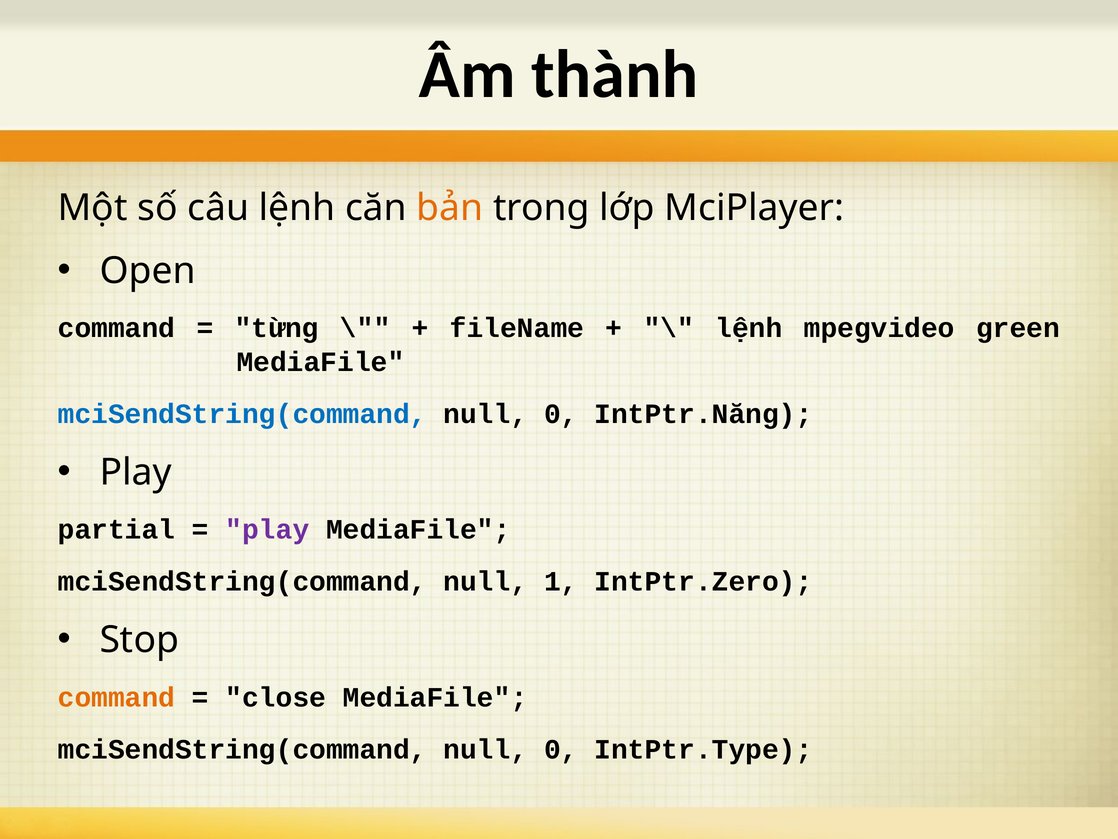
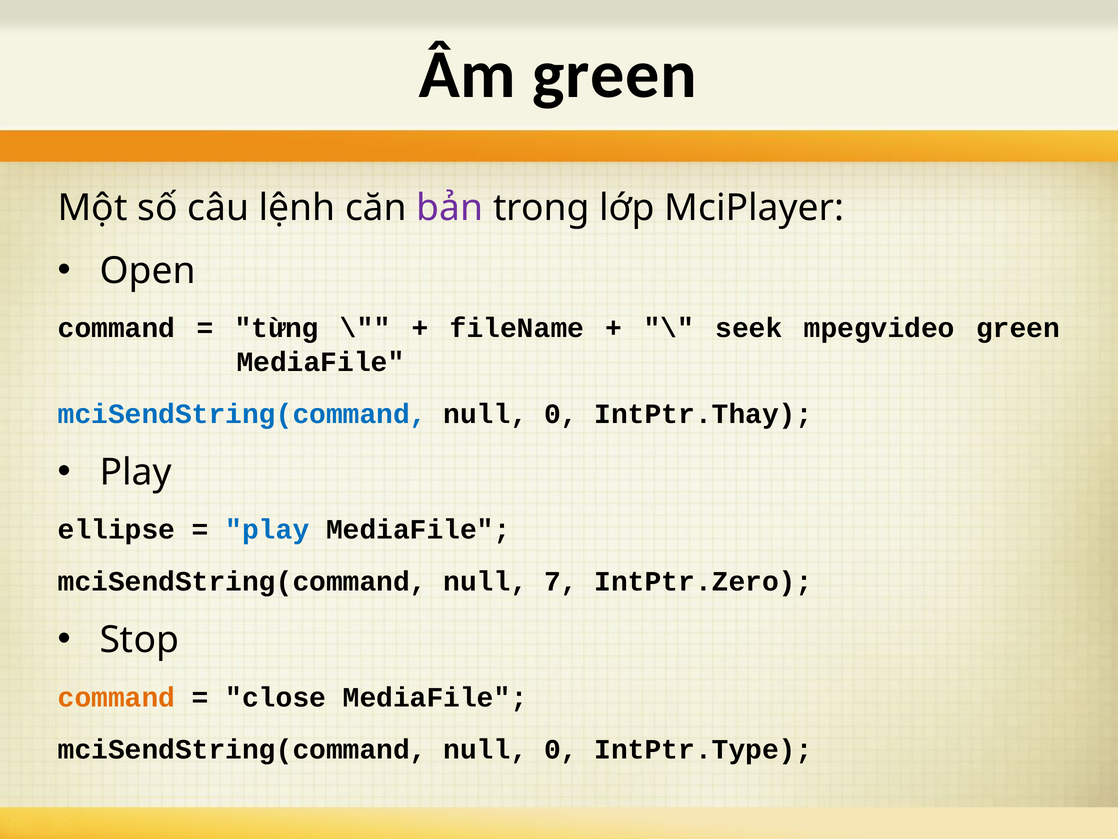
Âm thành: thành -> green
bản colour: orange -> purple
lệnh at (749, 328): lệnh -> seek
IntPtr.Năng: IntPtr.Năng -> IntPtr.Thay
partial: partial -> ellipse
play at (267, 529) colour: purple -> blue
1: 1 -> 7
